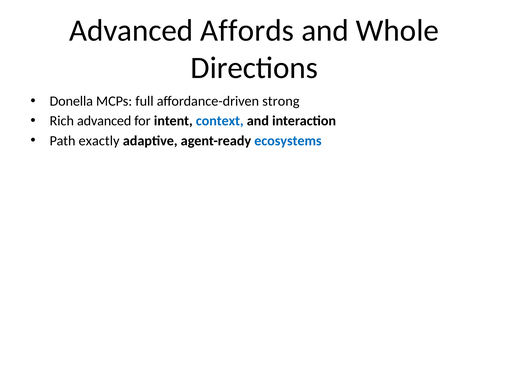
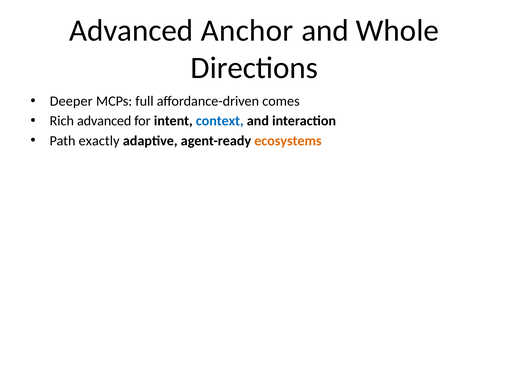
Affords: Affords -> Anchor
Donella: Donella -> Deeper
strong: strong -> comes
ecosystems colour: blue -> orange
